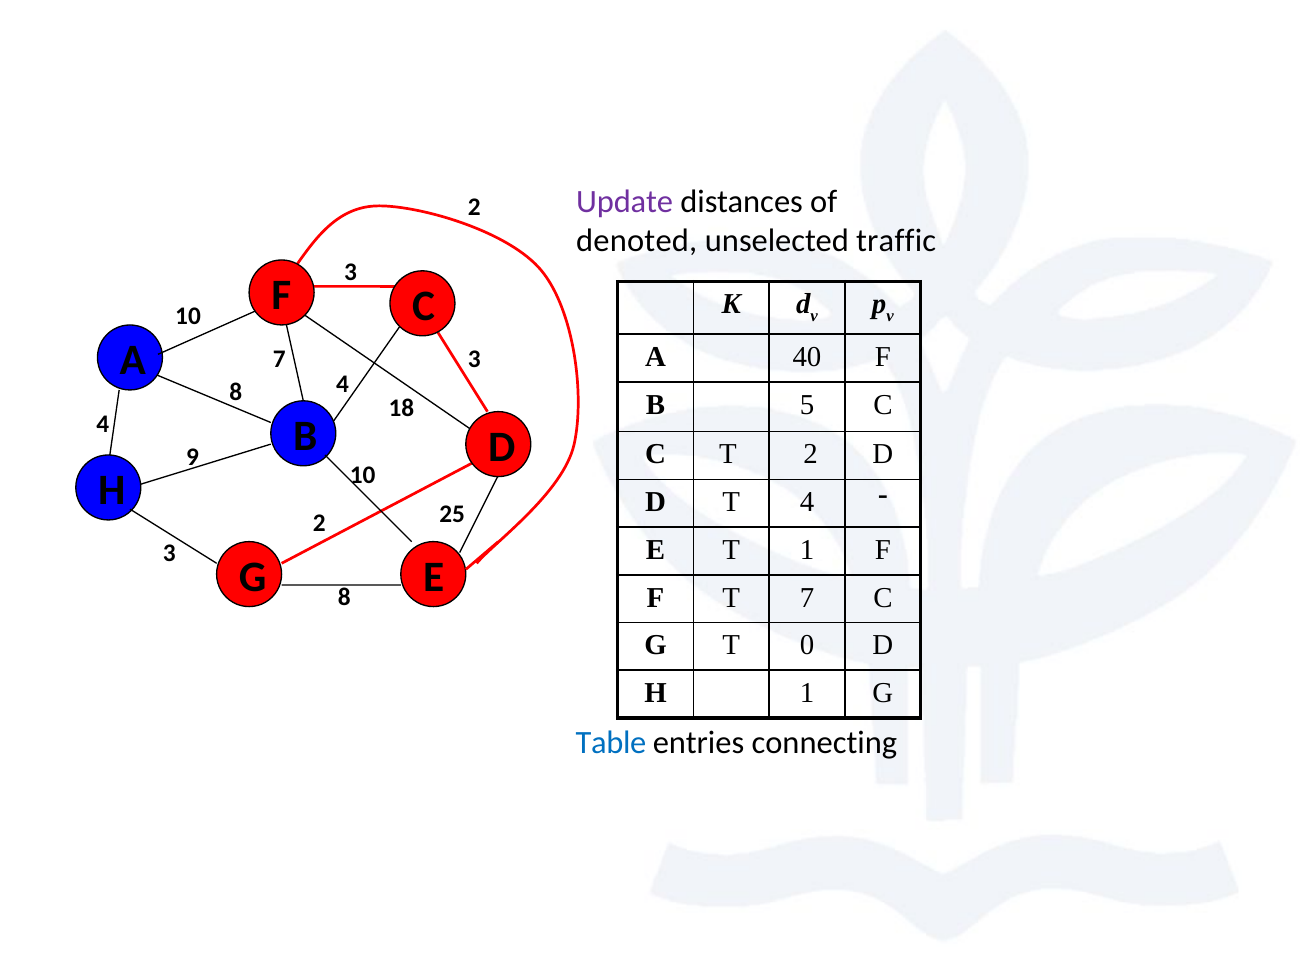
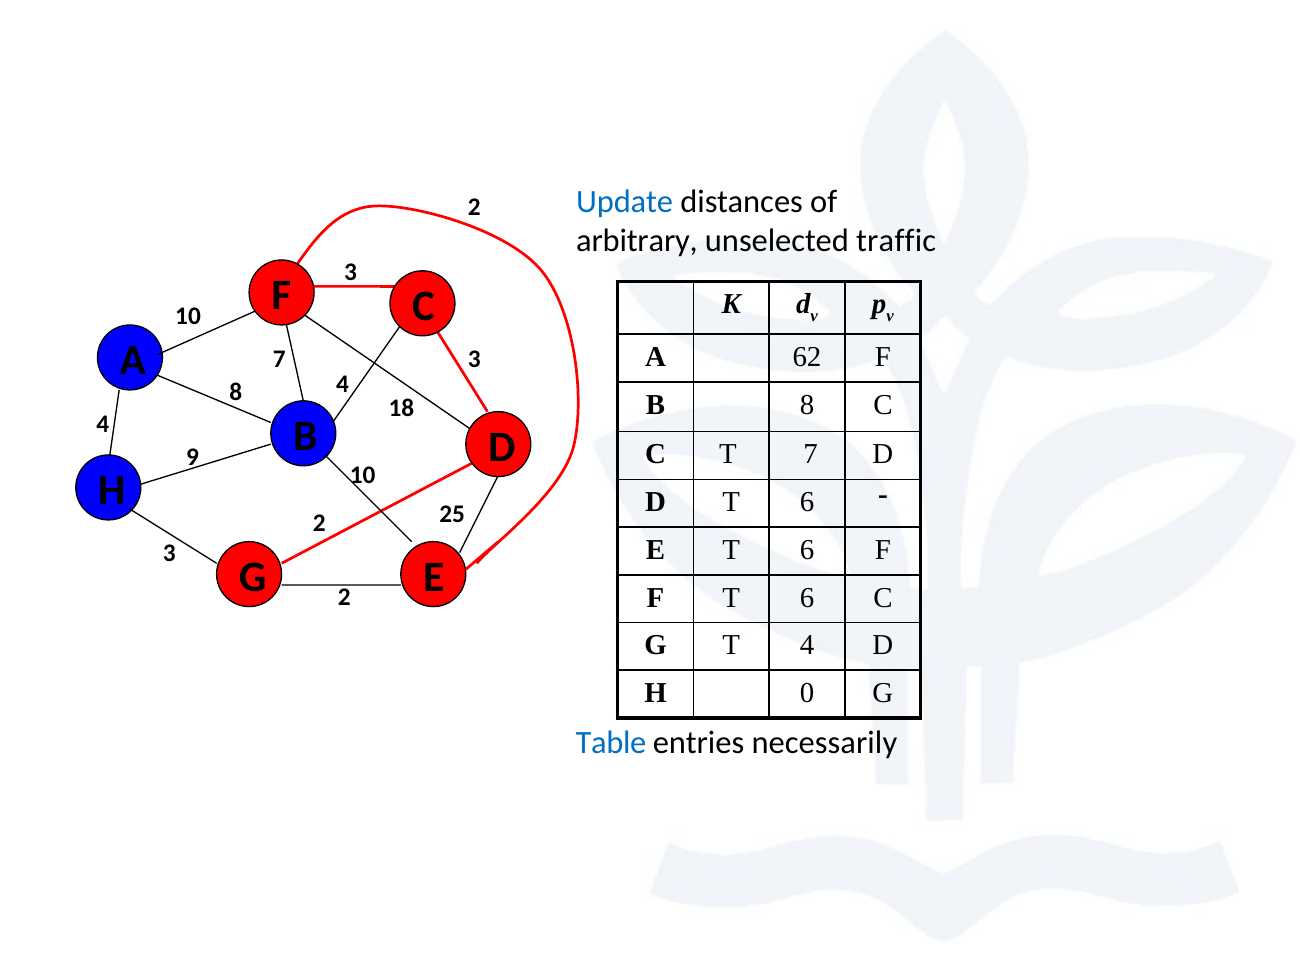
Update colour: purple -> blue
denoted: denoted -> arbitrary
40: 40 -> 62
B 5: 5 -> 8
T 2: 2 -> 7
D T 4: 4 -> 6
E T 1: 1 -> 6
8 at (344, 597): 8 -> 2
F T 7: 7 -> 6
T 0: 0 -> 4
H 1: 1 -> 0
connecting: connecting -> necessarily
